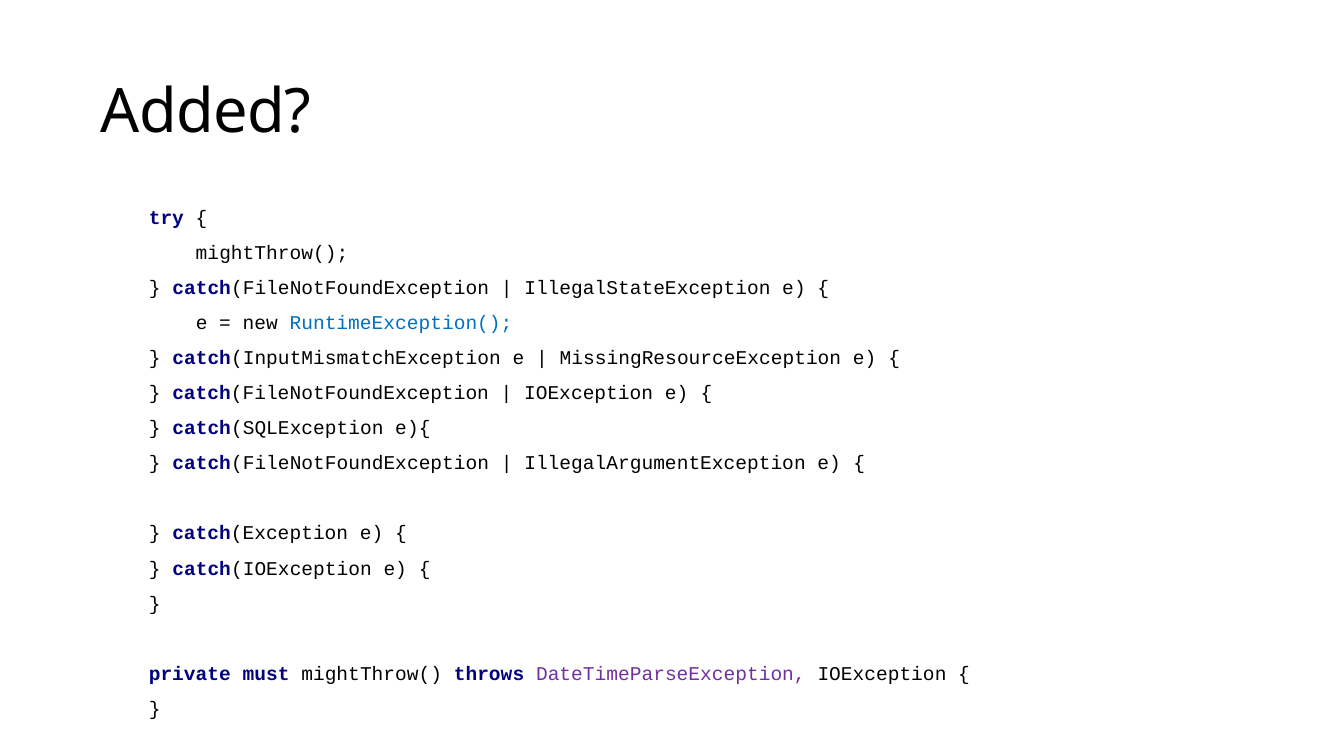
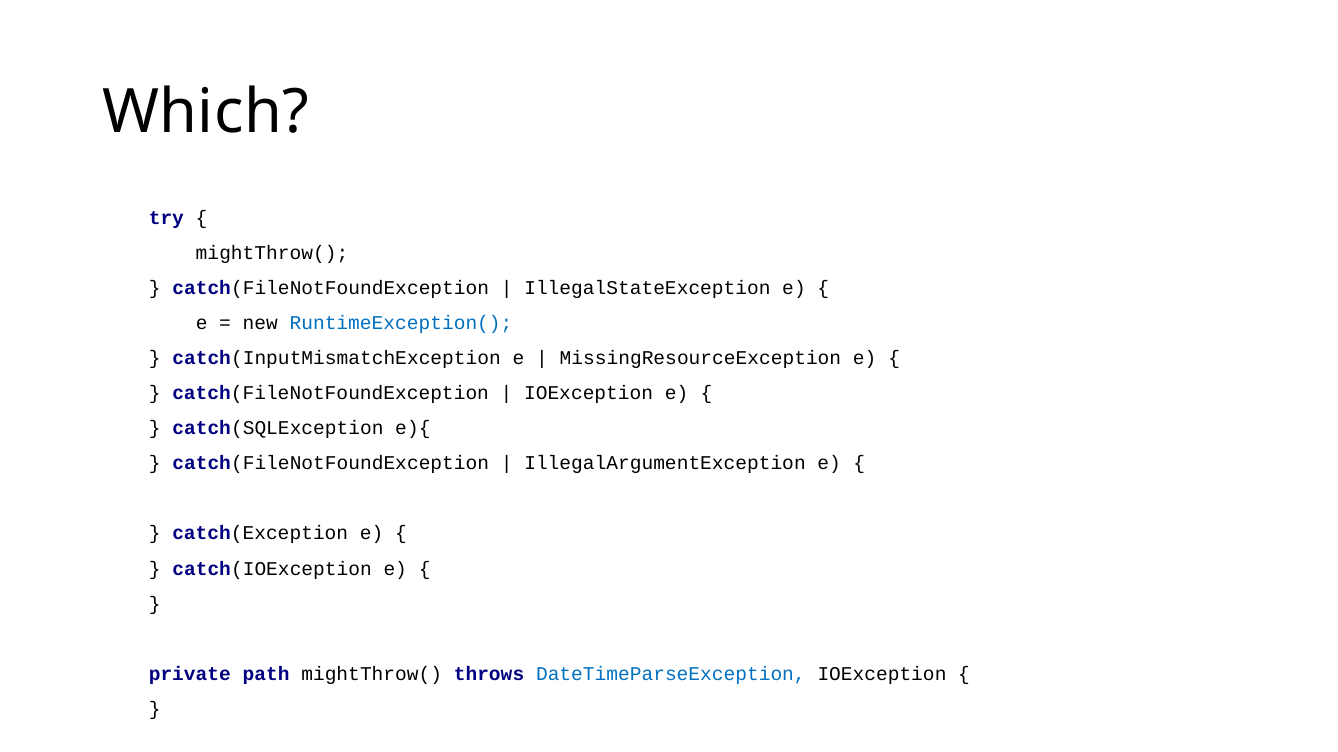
Added: Added -> Which
must: must -> path
DateTimeParseException colour: purple -> blue
